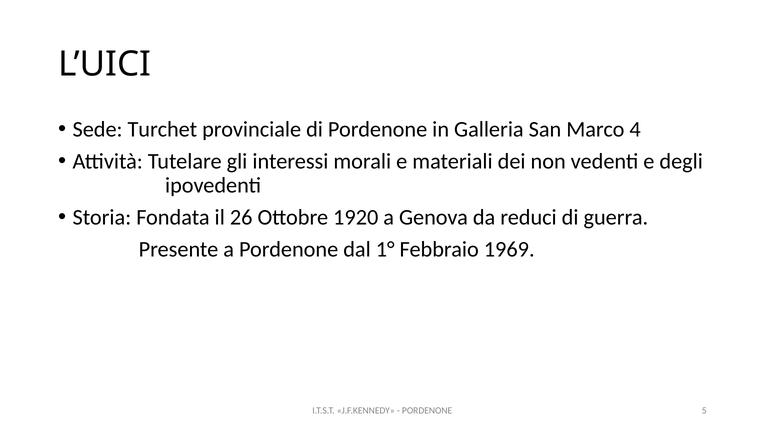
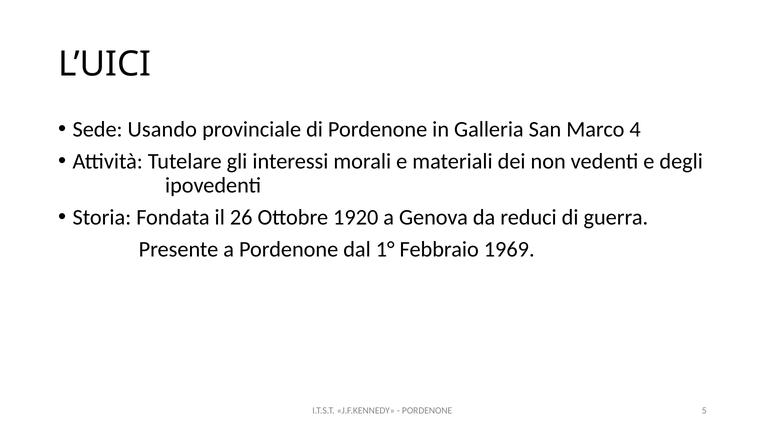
Turchet: Turchet -> Usando
